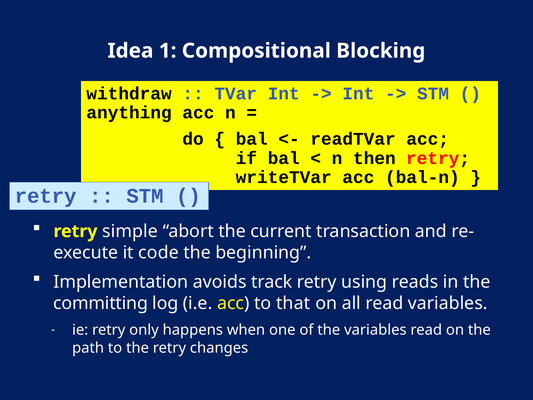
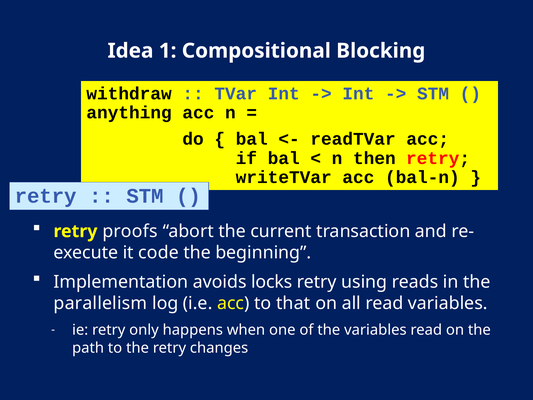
simple: simple -> proofs
track: track -> locks
committing: committing -> parallelism
